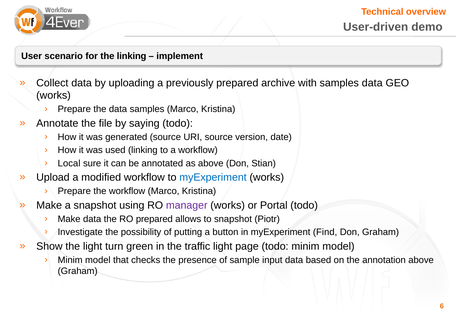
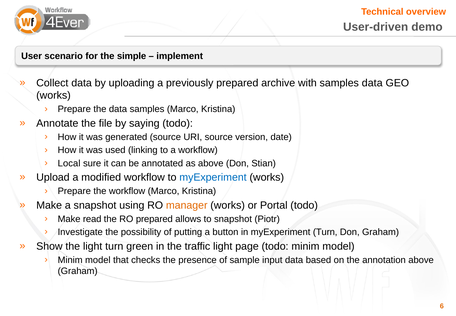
the linking: linking -> simple
manager colour: purple -> orange
Make data: data -> read
myExperiment Find: Find -> Turn
